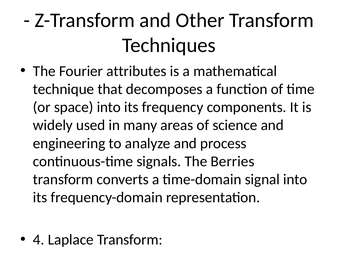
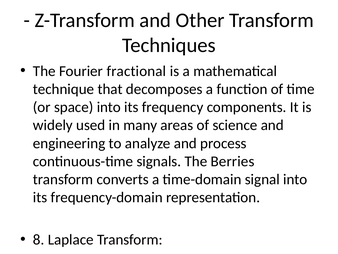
attributes: attributes -> fractional
4: 4 -> 8
